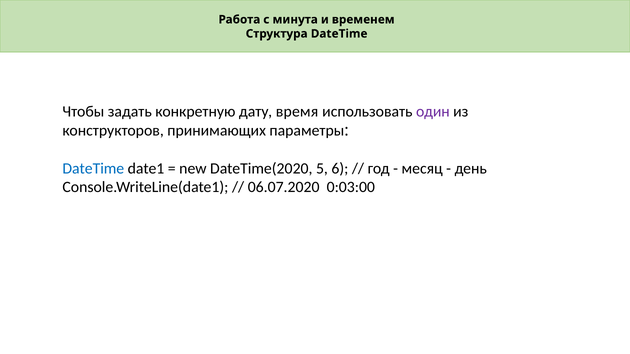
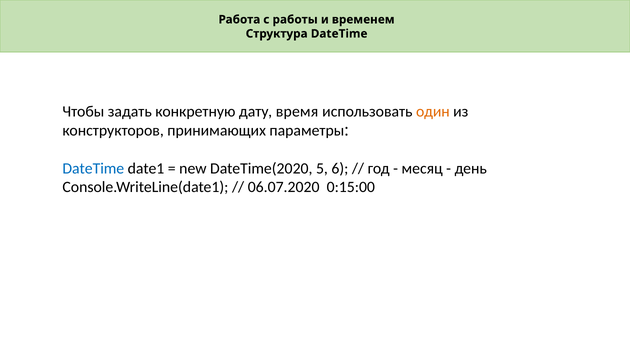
минута: минута -> работы
один colour: purple -> orange
0:03:00: 0:03:00 -> 0:15:00
